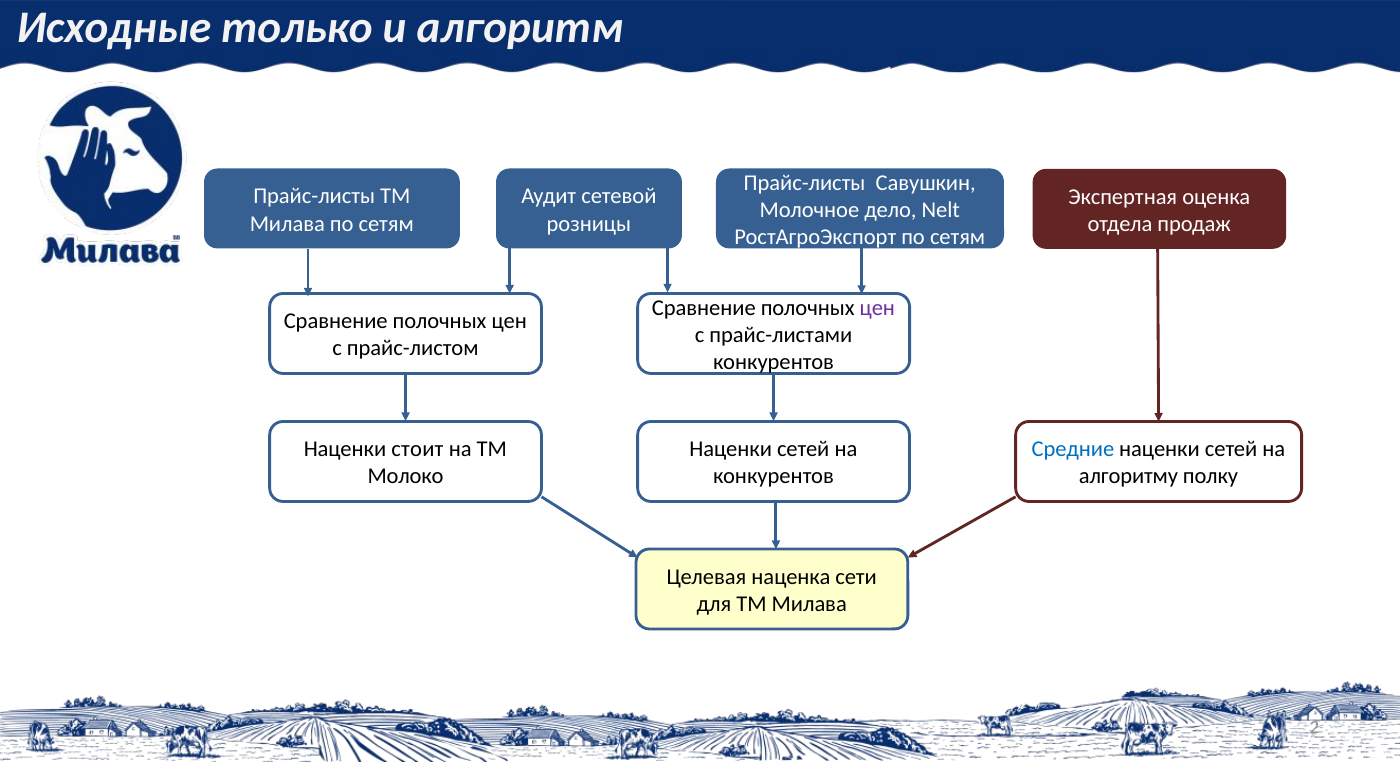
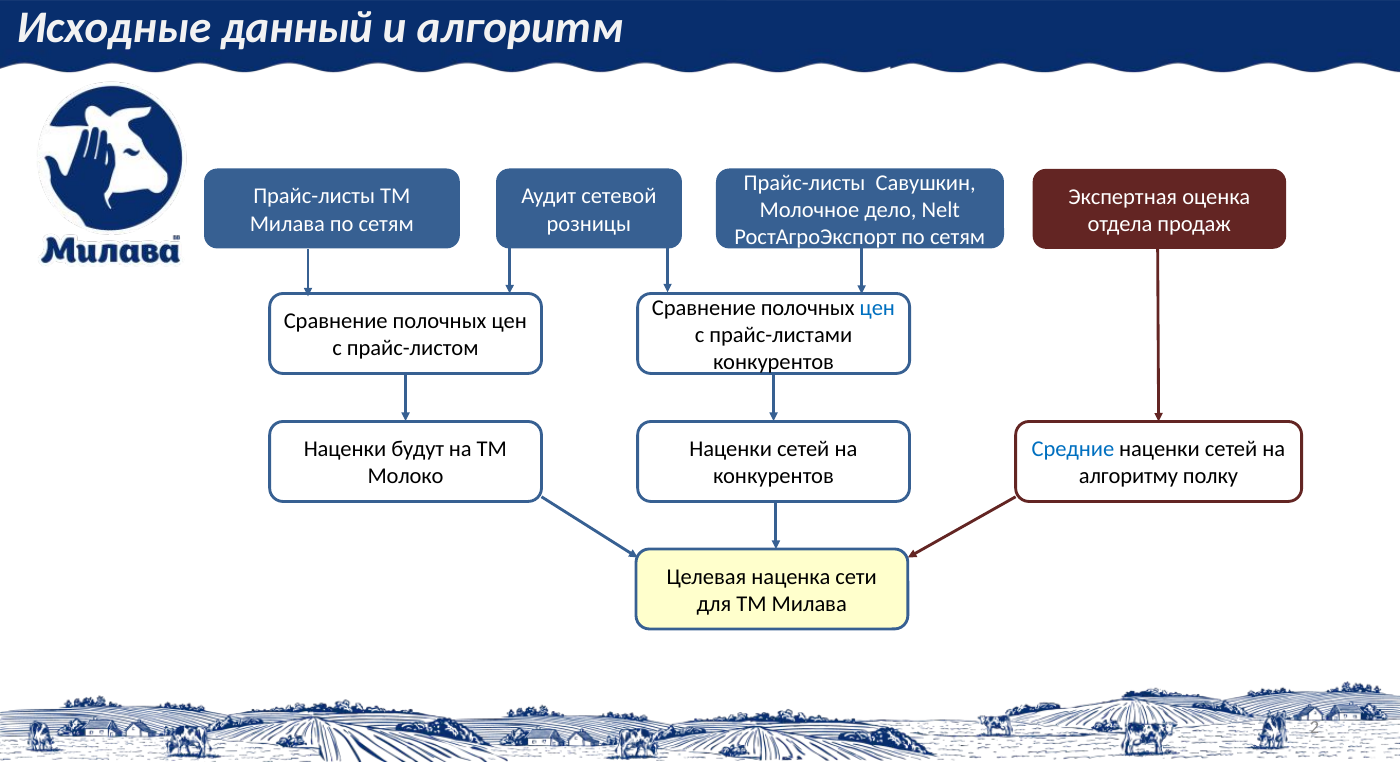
только: только -> данный
цен at (877, 308) colour: purple -> blue
стоит: стоит -> будут
